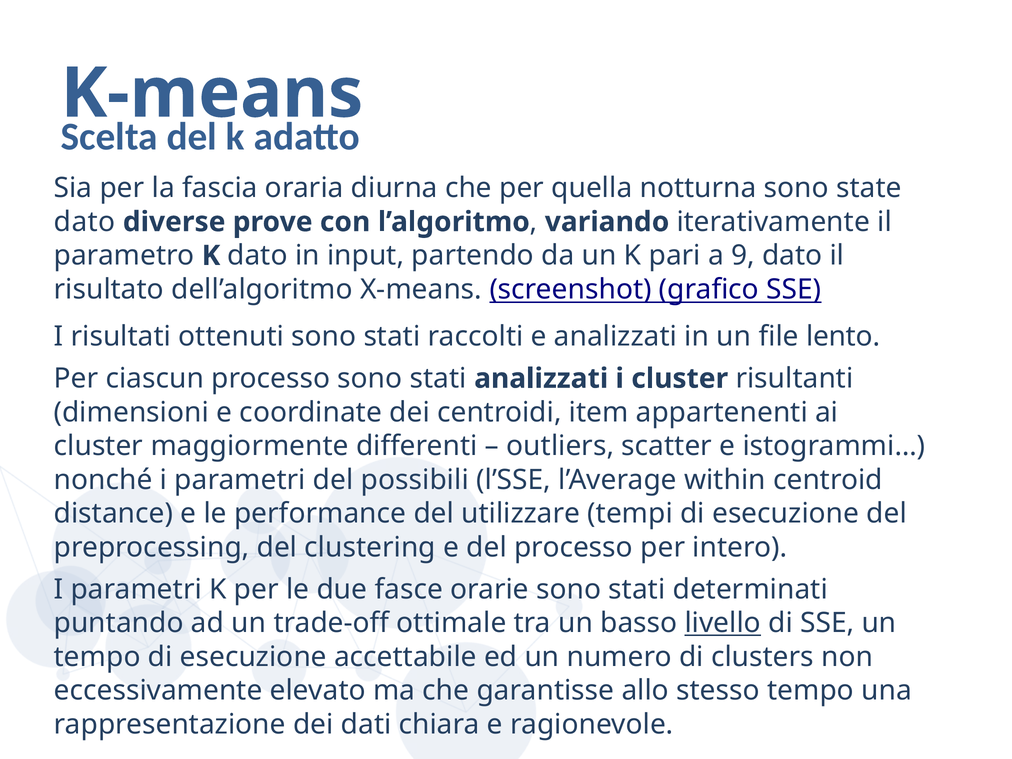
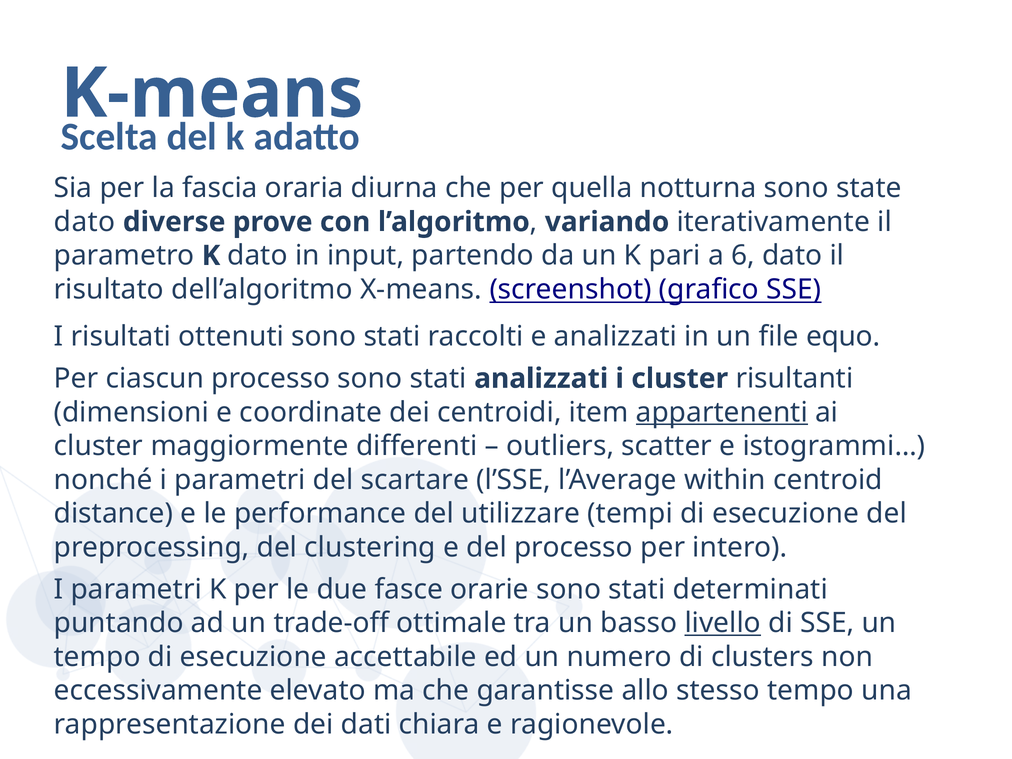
9: 9 -> 6
lento: lento -> equo
appartenenti underline: none -> present
possibili: possibili -> scartare
